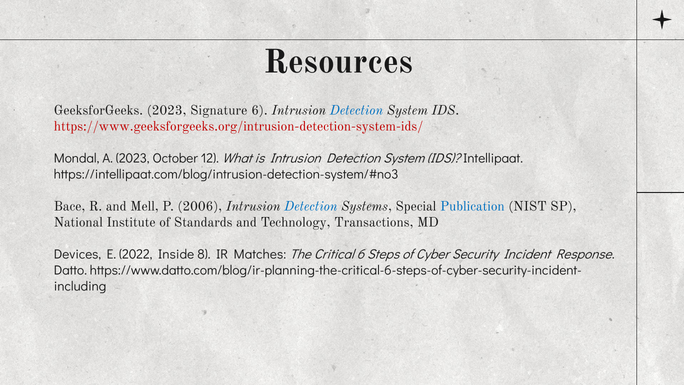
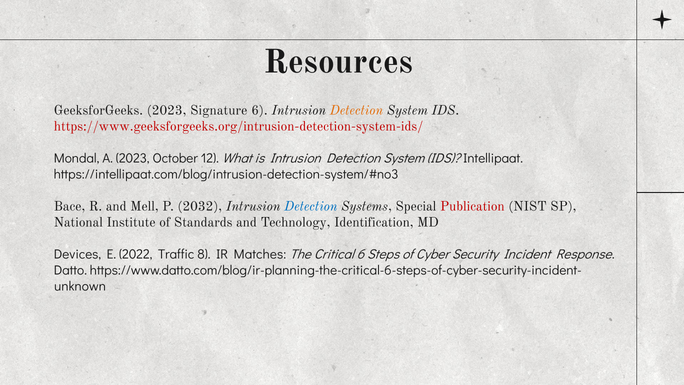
Detection at (356, 110) colour: blue -> orange
2006: 2006 -> 2032
Publication colour: blue -> red
Transactions: Transactions -> Identification
Inside: Inside -> Traffic
including: including -> unknown
